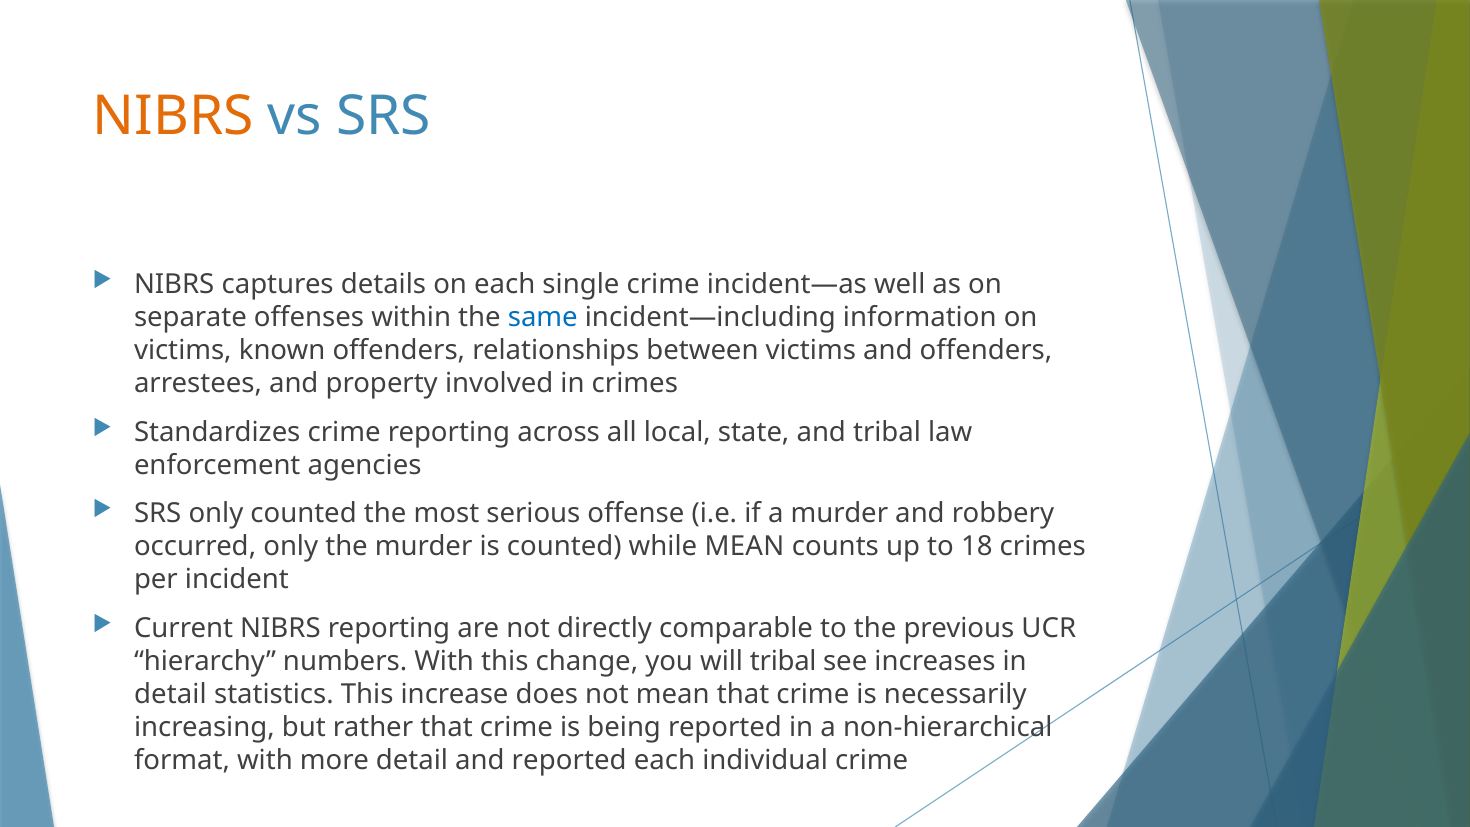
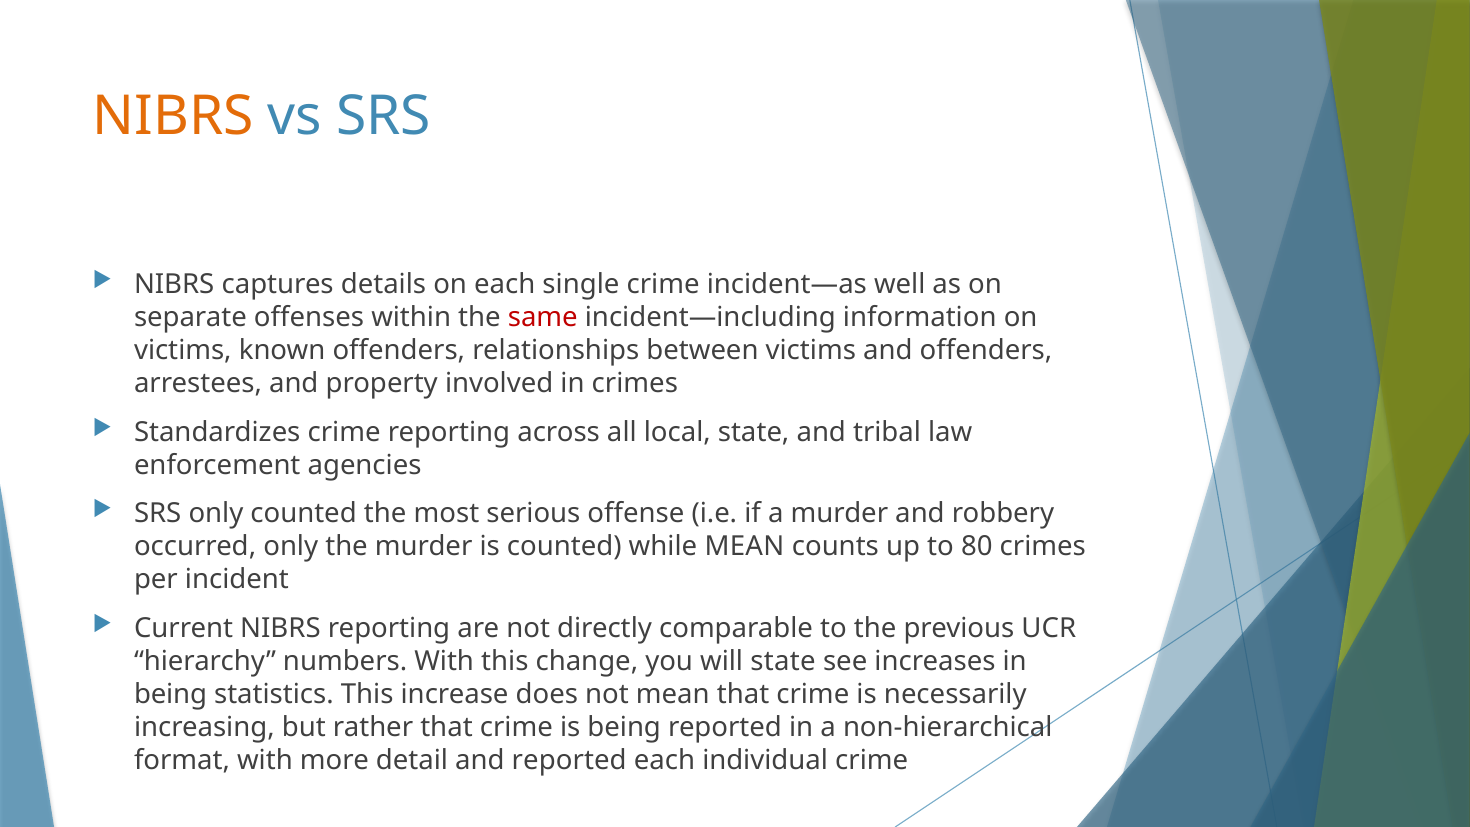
same colour: blue -> red
18: 18 -> 80
will tribal: tribal -> state
detail at (170, 694): detail -> being
